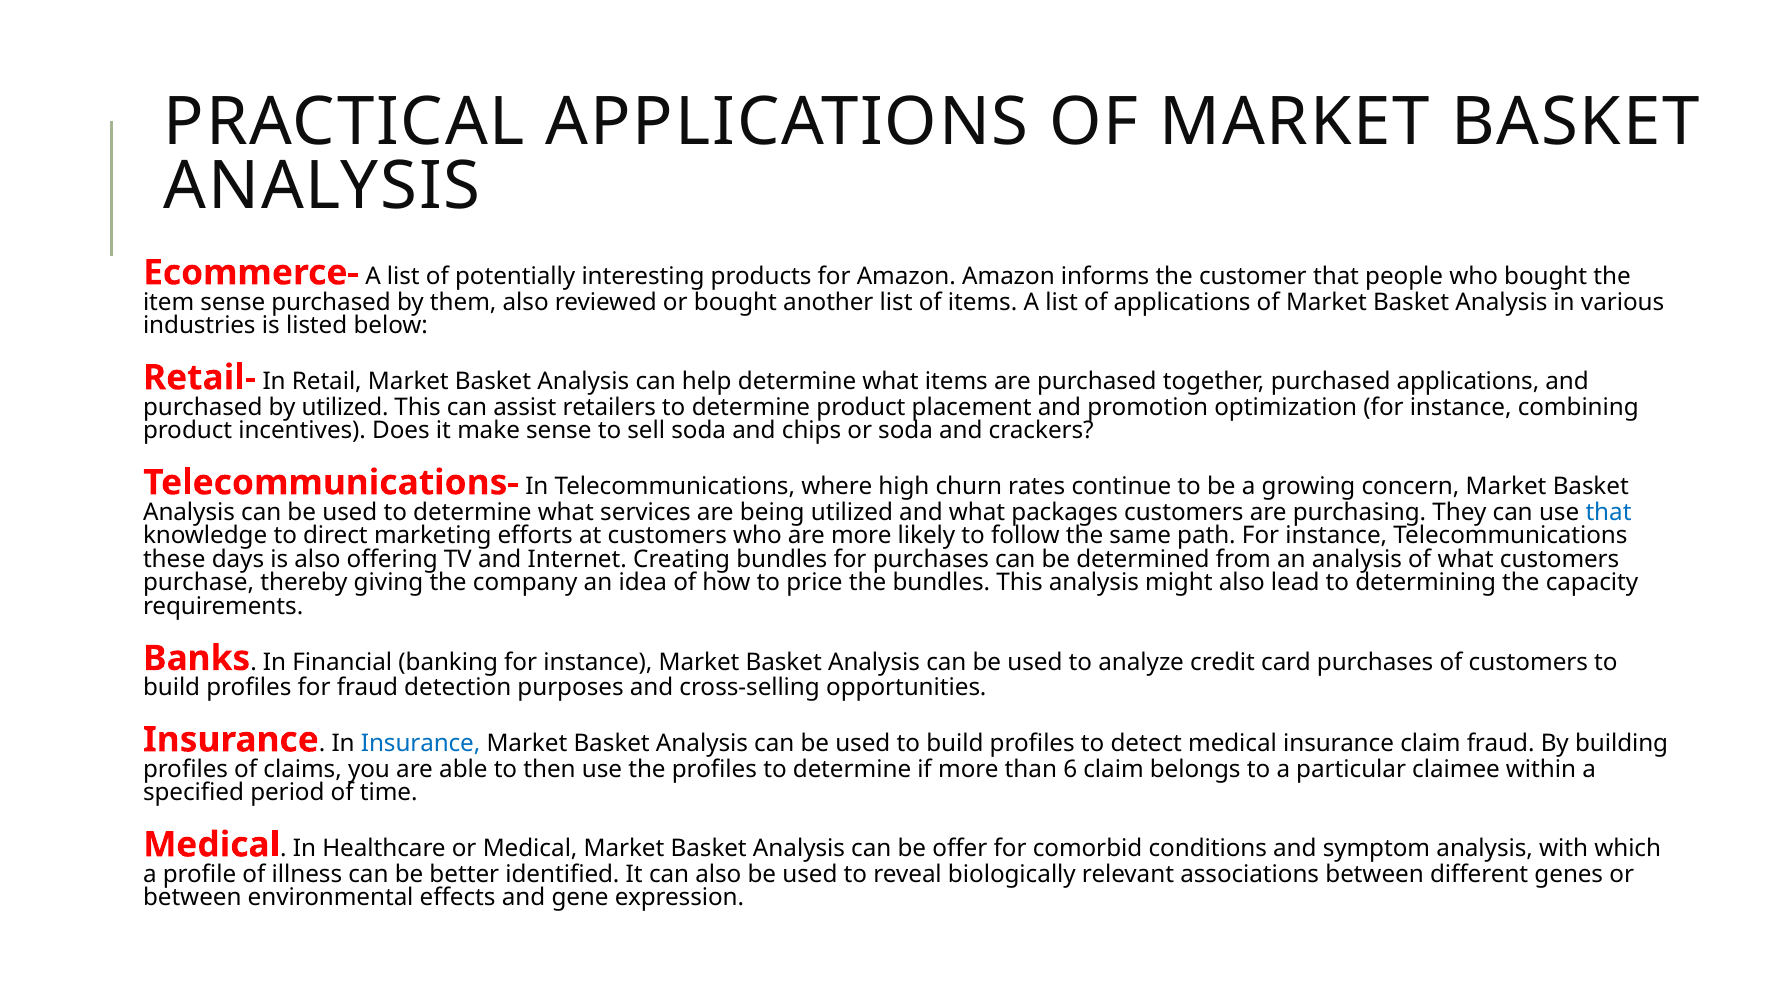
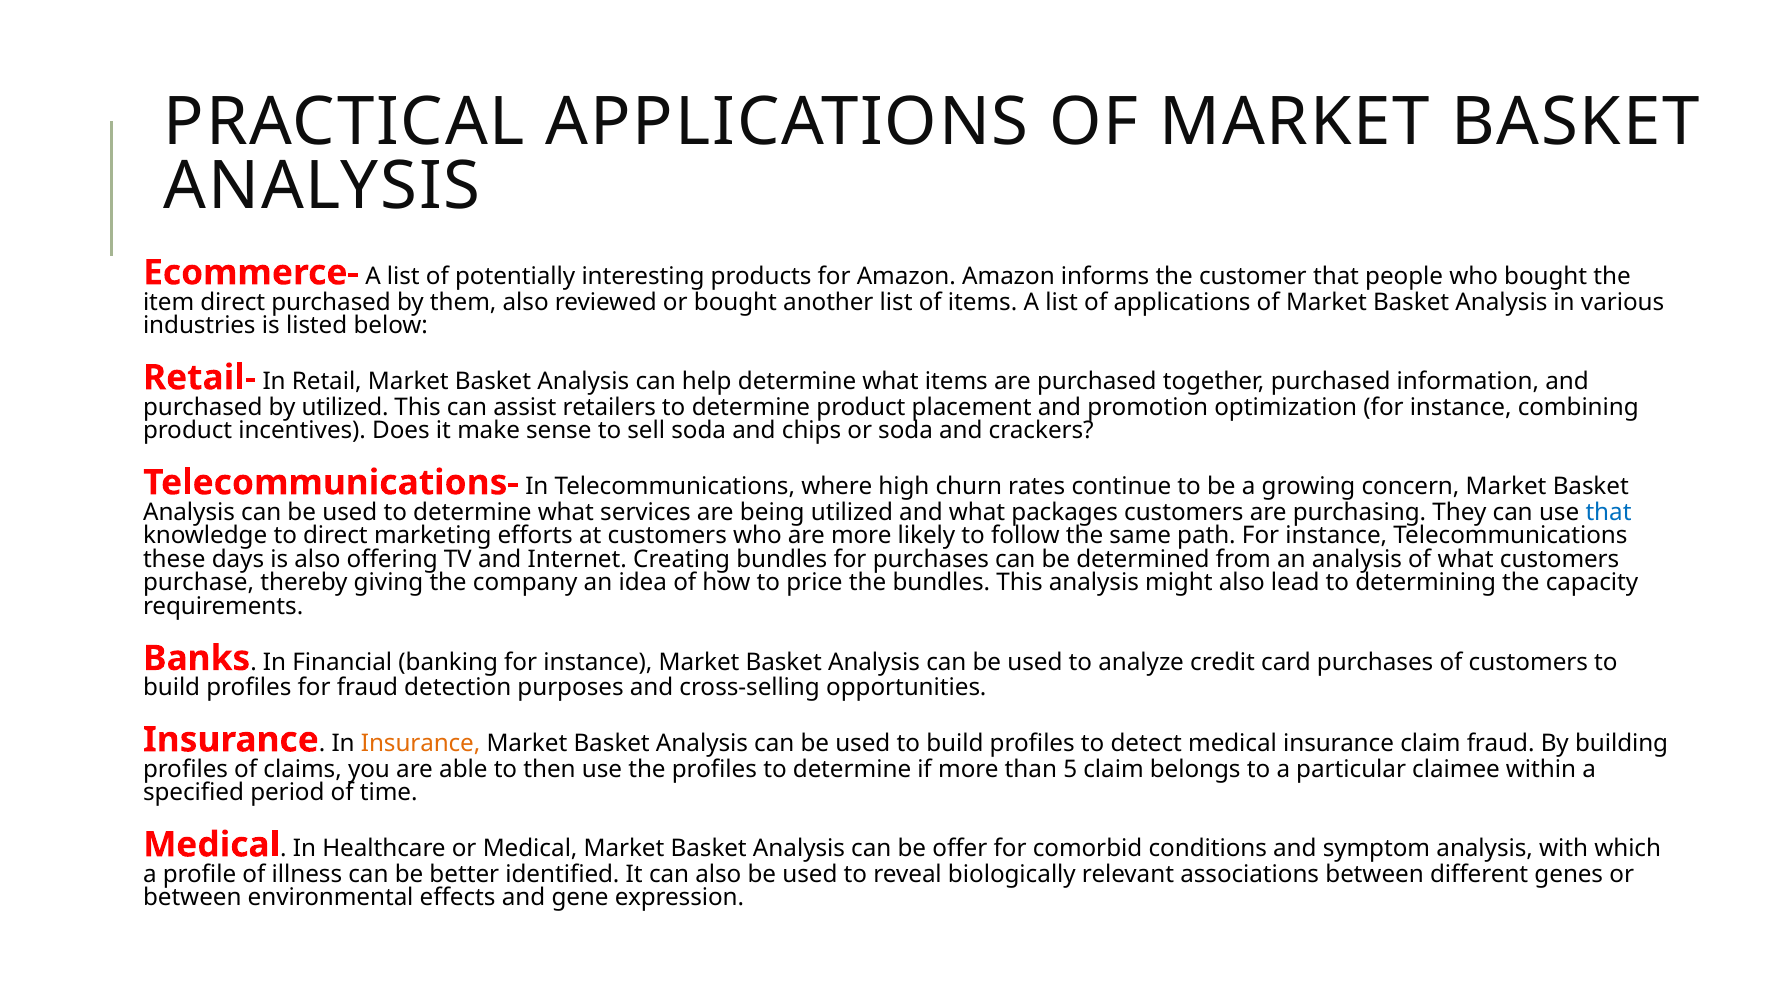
item sense: sense -> direct
purchased applications: applications -> information
Insurance at (421, 743) colour: blue -> orange
6: 6 -> 5
